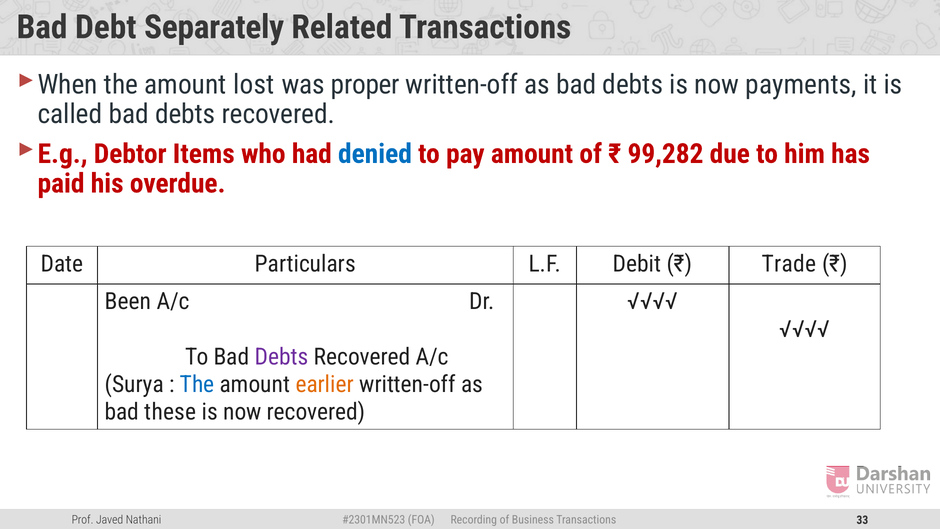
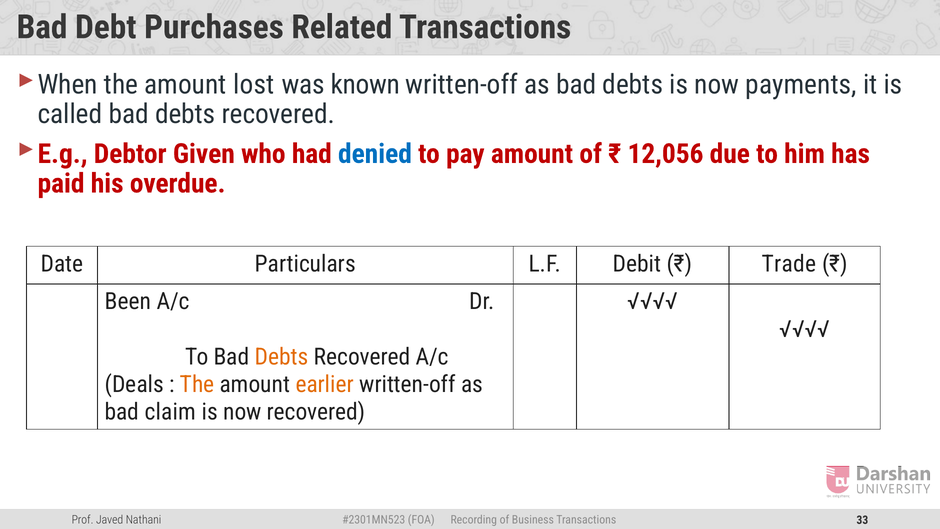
Separately: Separately -> Purchases
proper: proper -> known
Items: Items -> Given
99,282: 99,282 -> 12,056
Debts at (282, 357) colour: purple -> orange
Surya: Surya -> Deals
The at (197, 384) colour: blue -> orange
these: these -> claim
